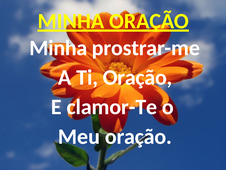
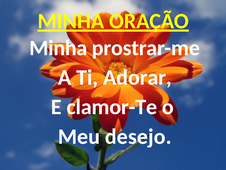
Ti Oração: Oração -> Adorar
Meu oração: oração -> desejo
